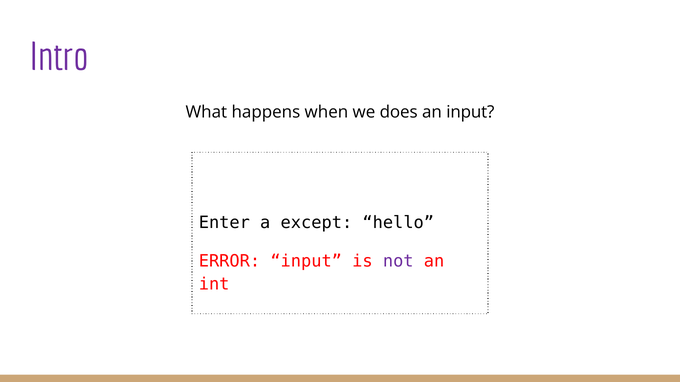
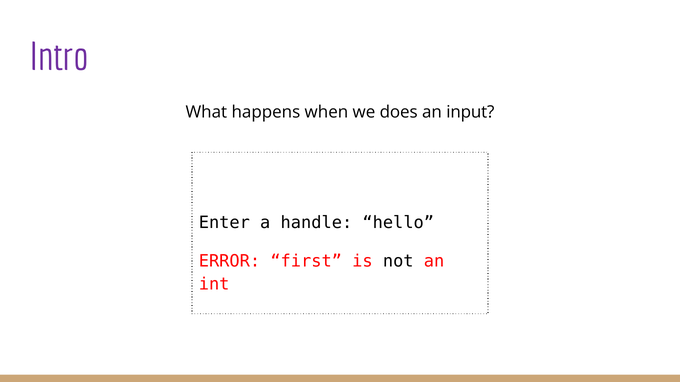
except: except -> handle
ERROR input: input -> first
not colour: purple -> black
